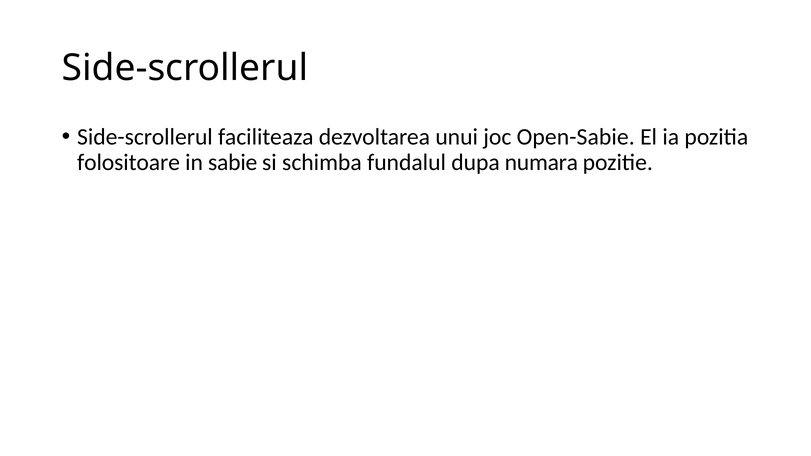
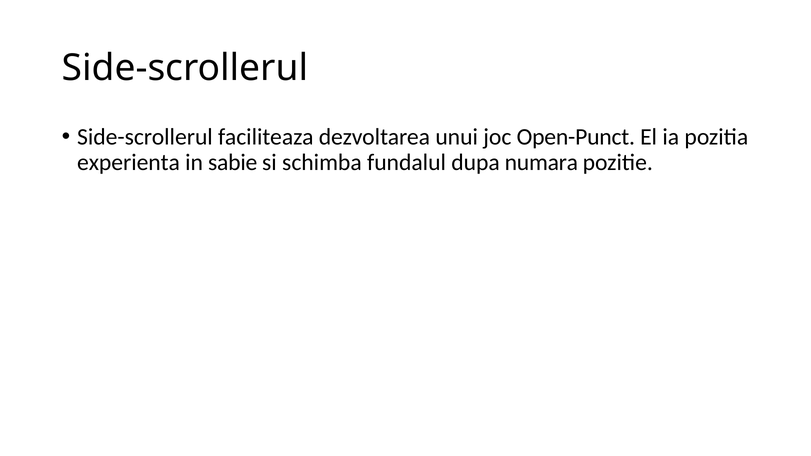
Open-Sabie: Open-Sabie -> Open-Punct
folositoare: folositoare -> experienta
